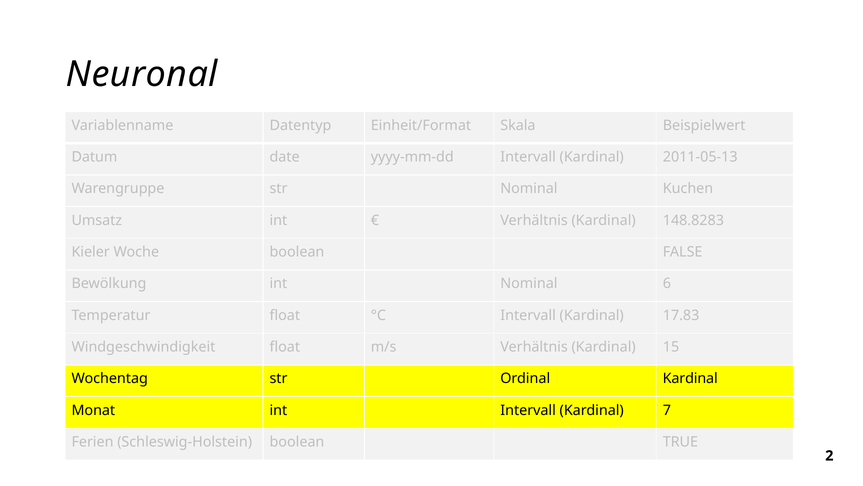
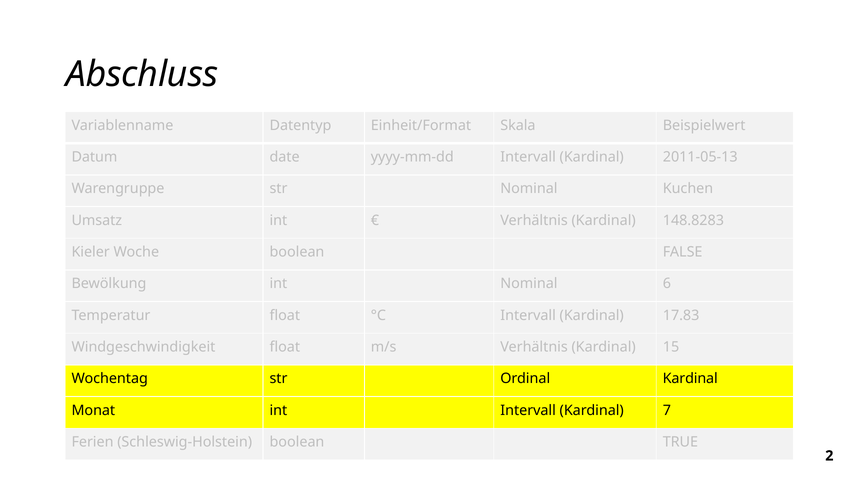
Neuronal: Neuronal -> Abschluss
